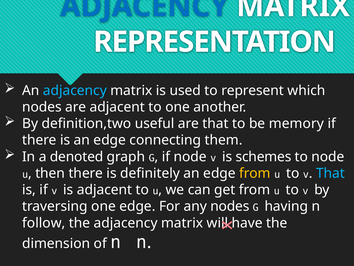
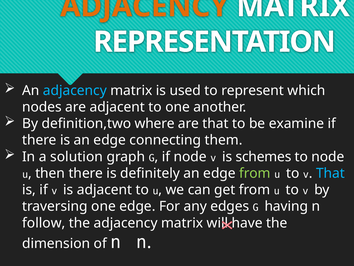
ADJACENCY at (144, 6) colour: blue -> orange
useful: useful -> where
memory: memory -> examine
denoted: denoted -> solution
from at (255, 173) colour: yellow -> light green
any nodes: nodes -> edges
